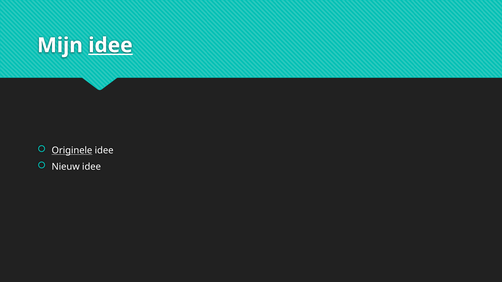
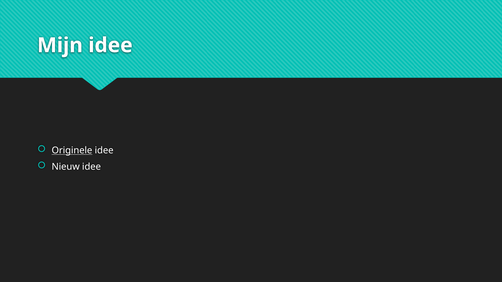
idee at (110, 45) underline: present -> none
